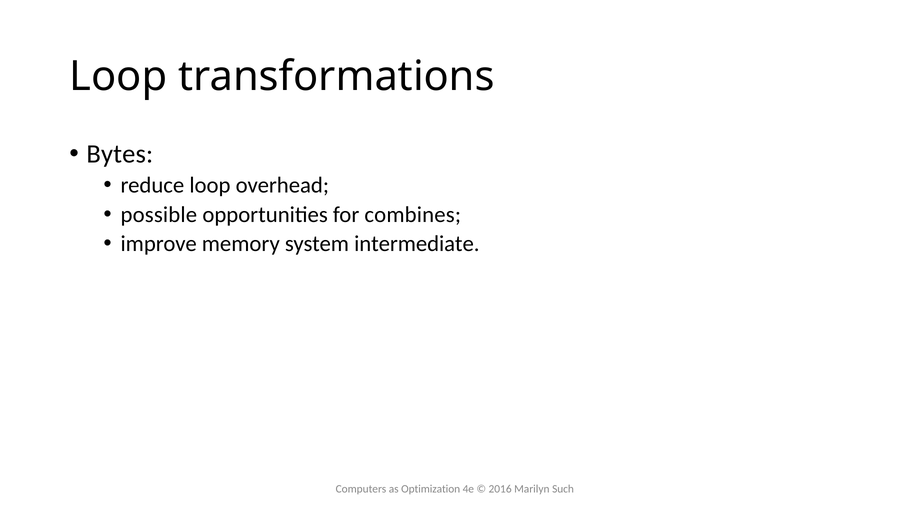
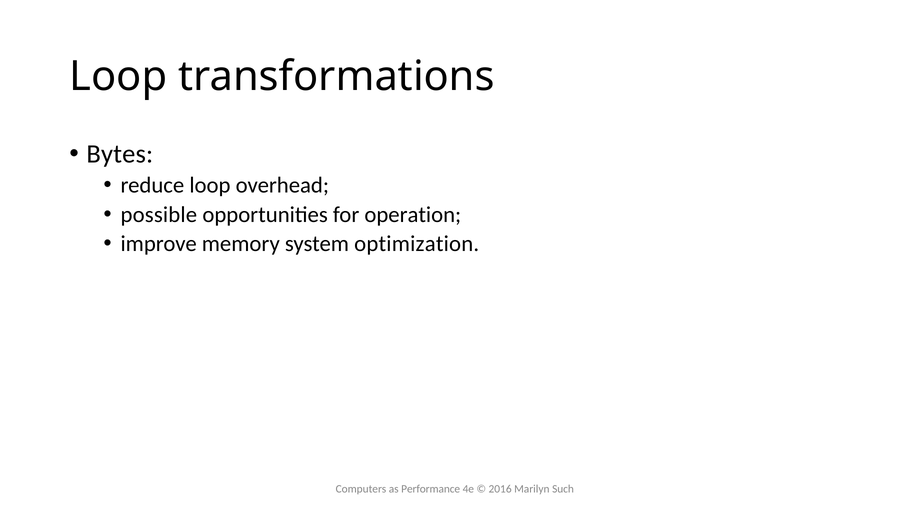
combines: combines -> operation
intermediate: intermediate -> optimization
Optimization: Optimization -> Performance
